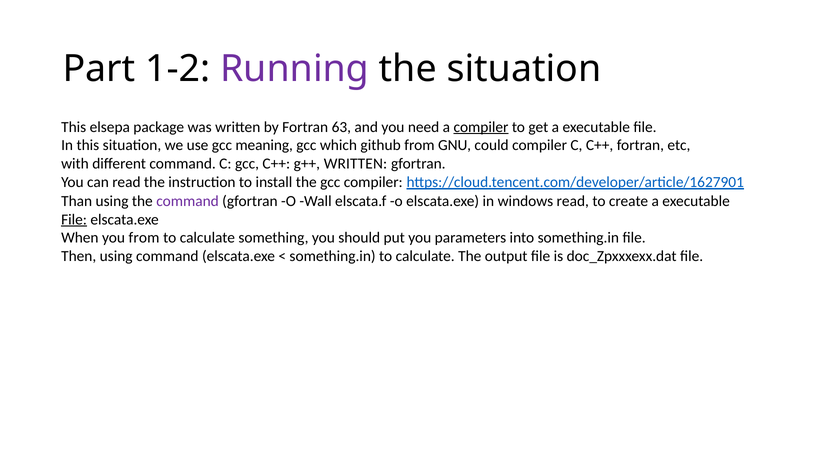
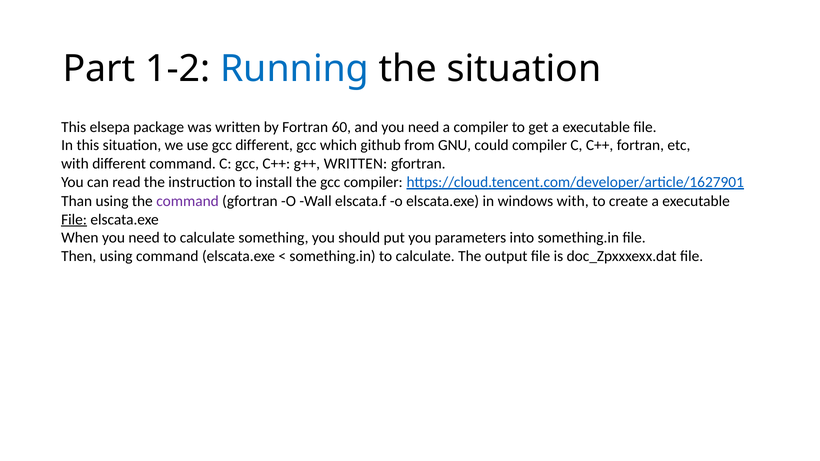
Running colour: purple -> blue
63: 63 -> 60
compiler at (481, 127) underline: present -> none
gcc meaning: meaning -> different
windows read: read -> with
When you from: from -> need
